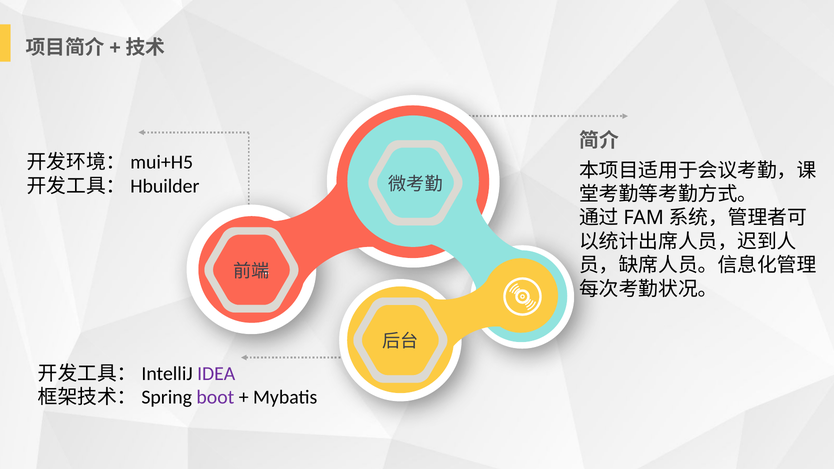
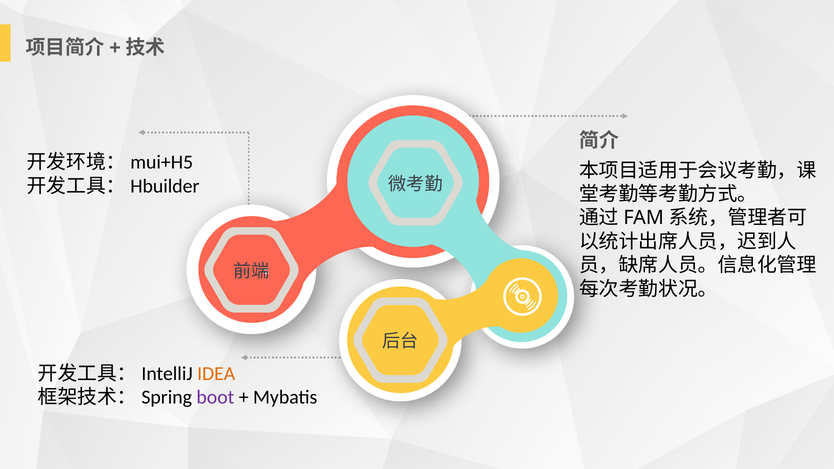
IDEA colour: purple -> orange
